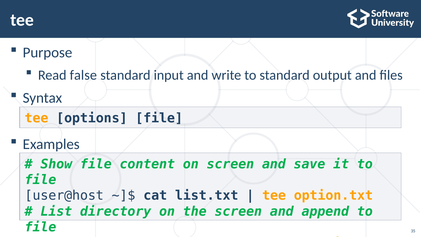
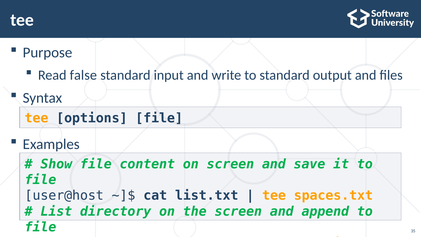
option.txt: option.txt -> spaces.txt
